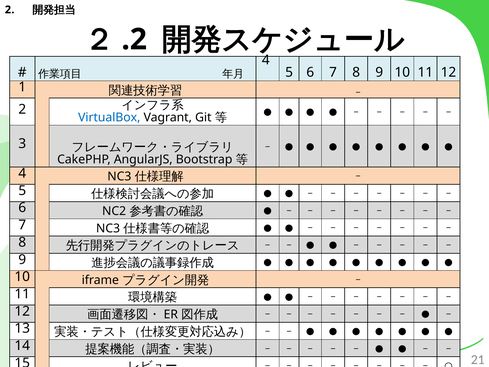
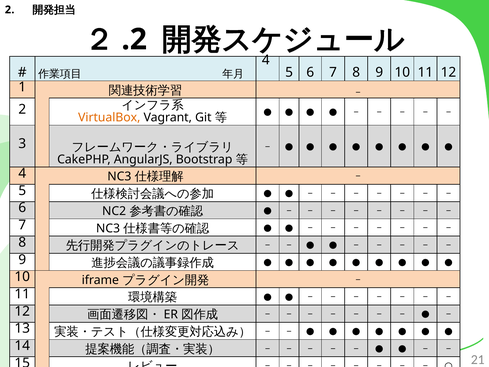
VirtualBox colour: blue -> orange
